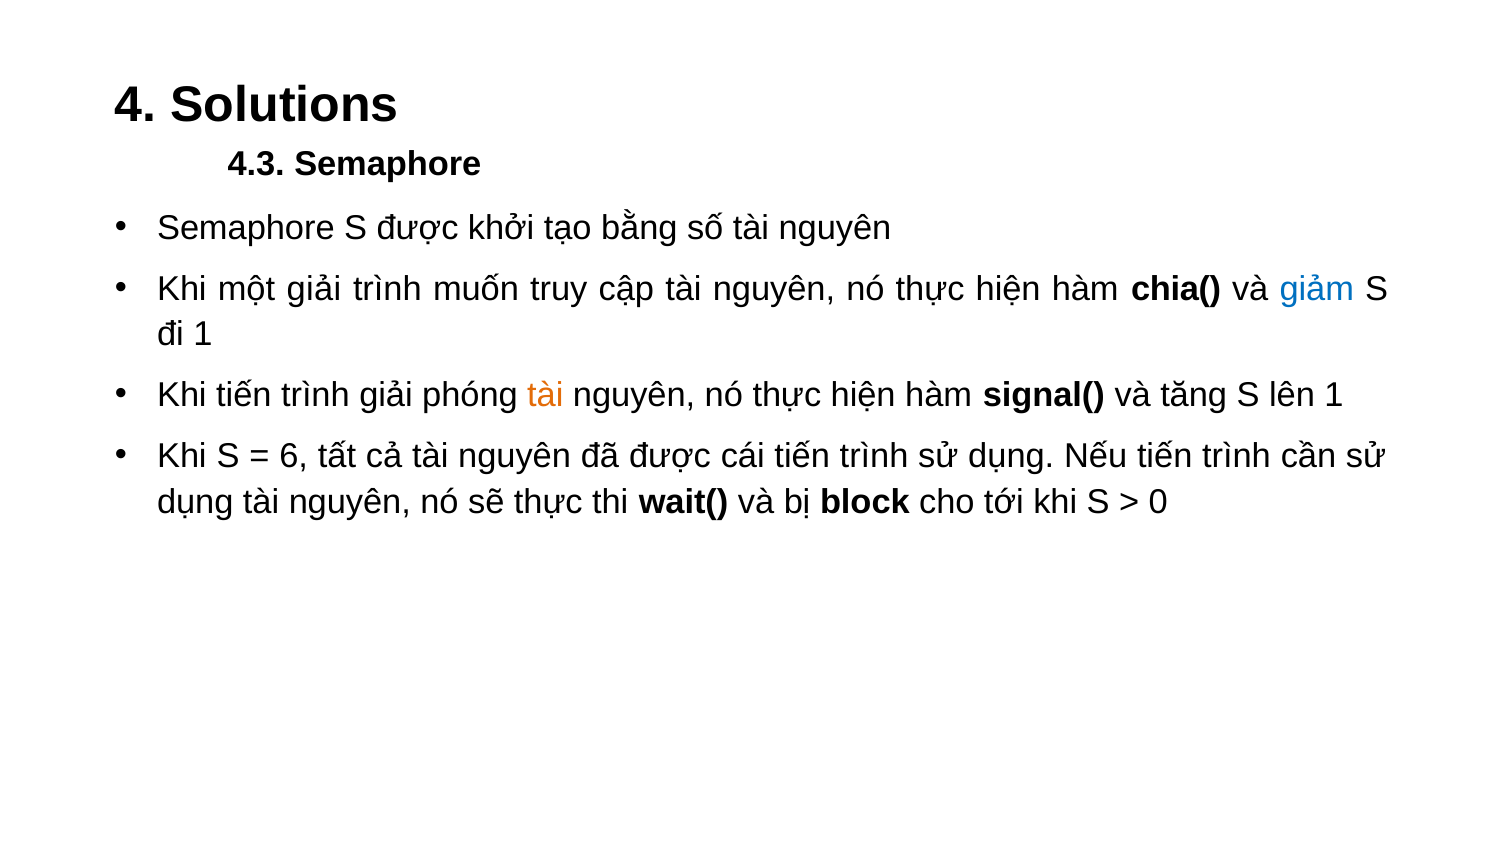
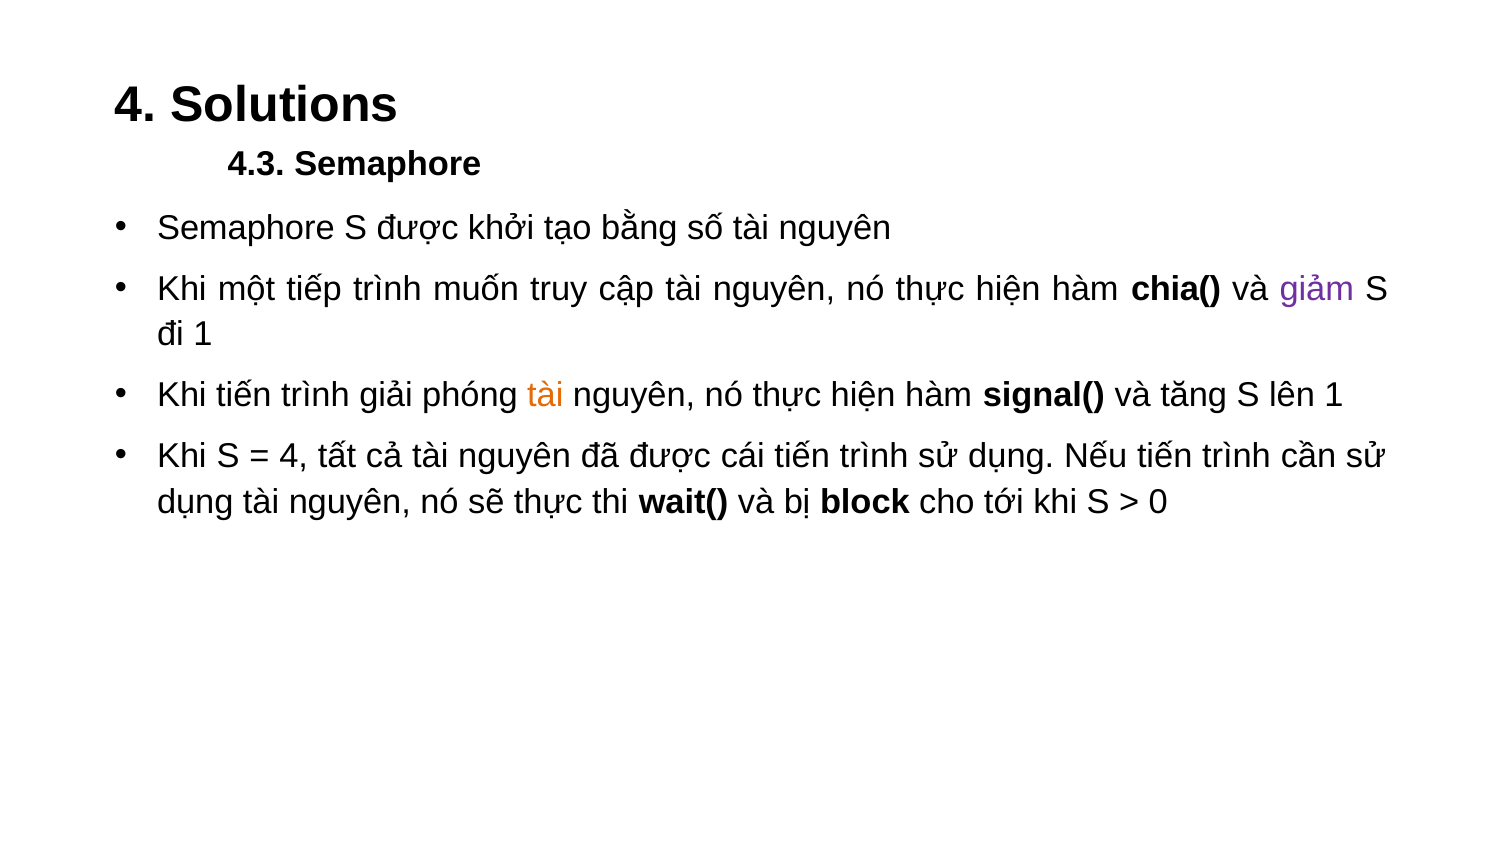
một giải: giải -> tiếp
giảm colour: blue -> purple
6 at (294, 457): 6 -> 4
